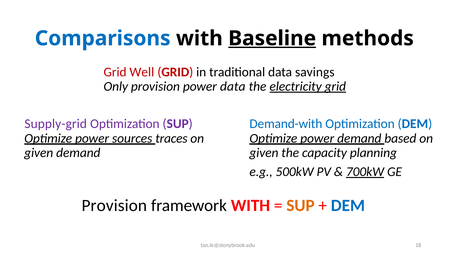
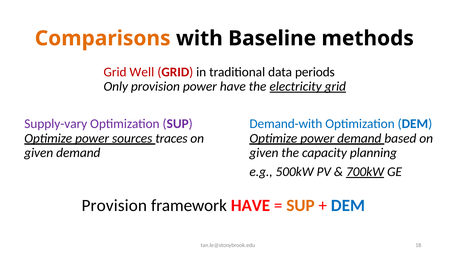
Comparisons colour: blue -> orange
Baseline underline: present -> none
savings: savings -> periods
power data: data -> have
Supply-grid: Supply-grid -> Supply-vary
framework WITH: WITH -> HAVE
